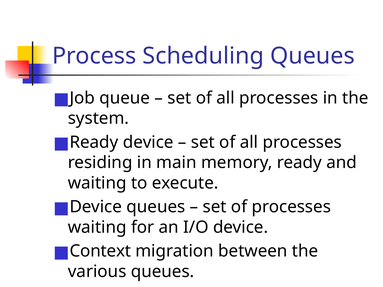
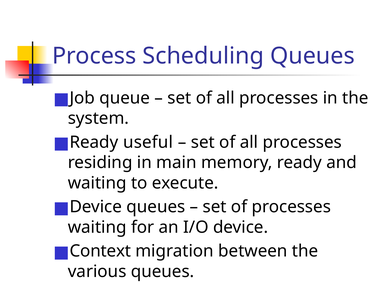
Ready device: device -> useful
